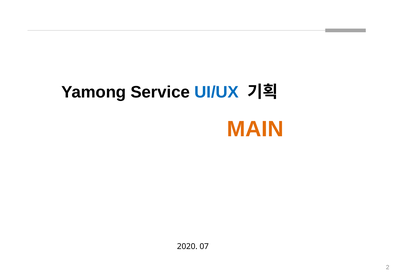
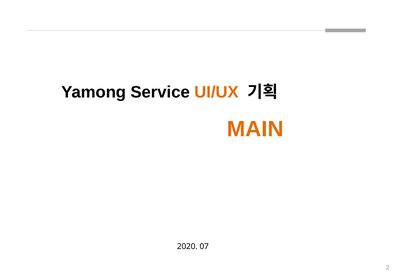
UI/UX colour: blue -> orange
